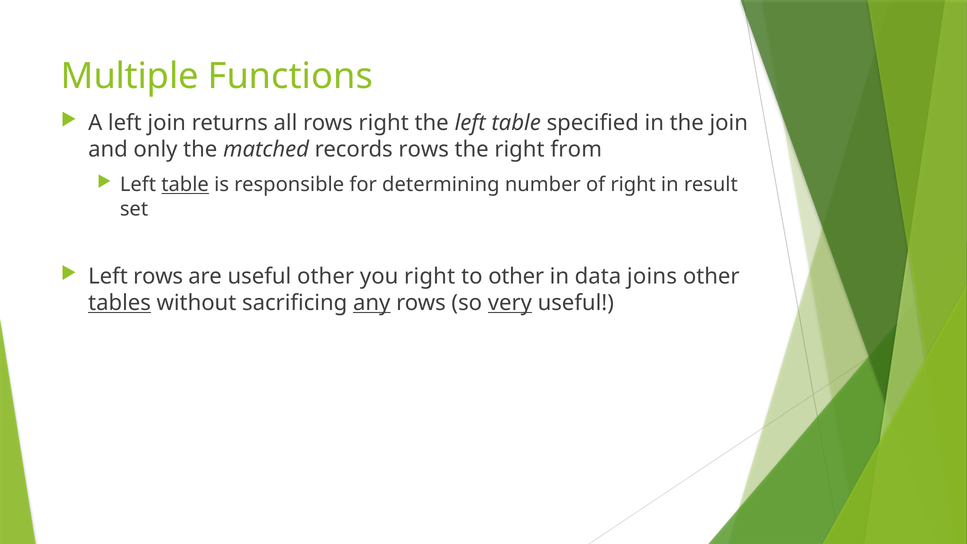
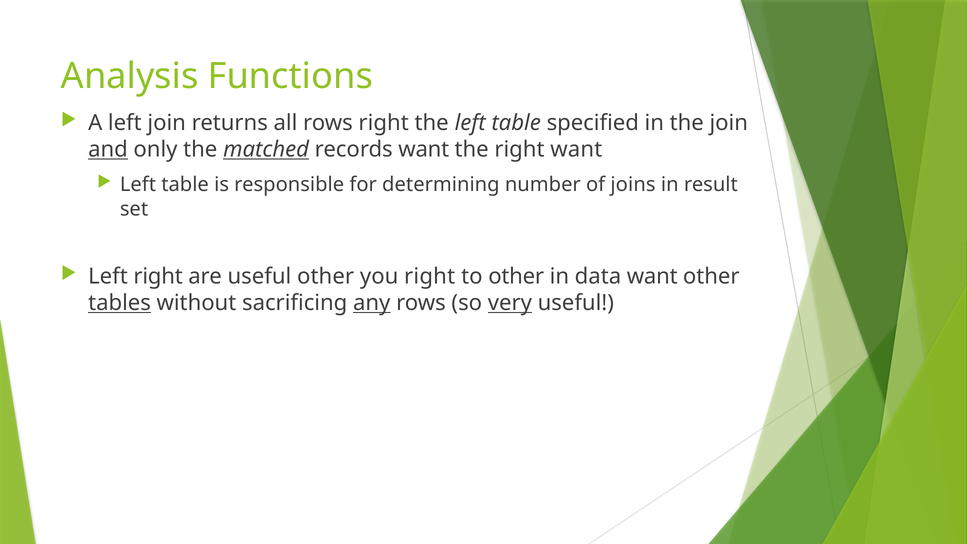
Multiple: Multiple -> Analysis
and underline: none -> present
matched underline: none -> present
records rows: rows -> want
right from: from -> want
table at (185, 185) underline: present -> none
of right: right -> joins
Left rows: rows -> right
data joins: joins -> want
